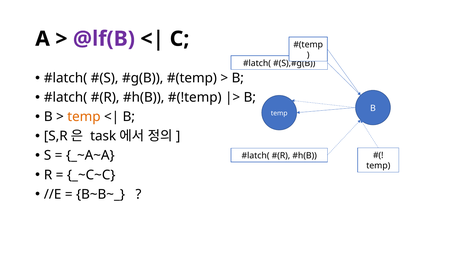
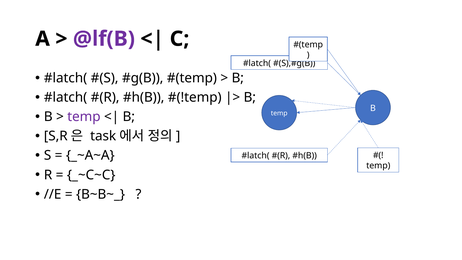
temp at (84, 117) colour: orange -> purple
